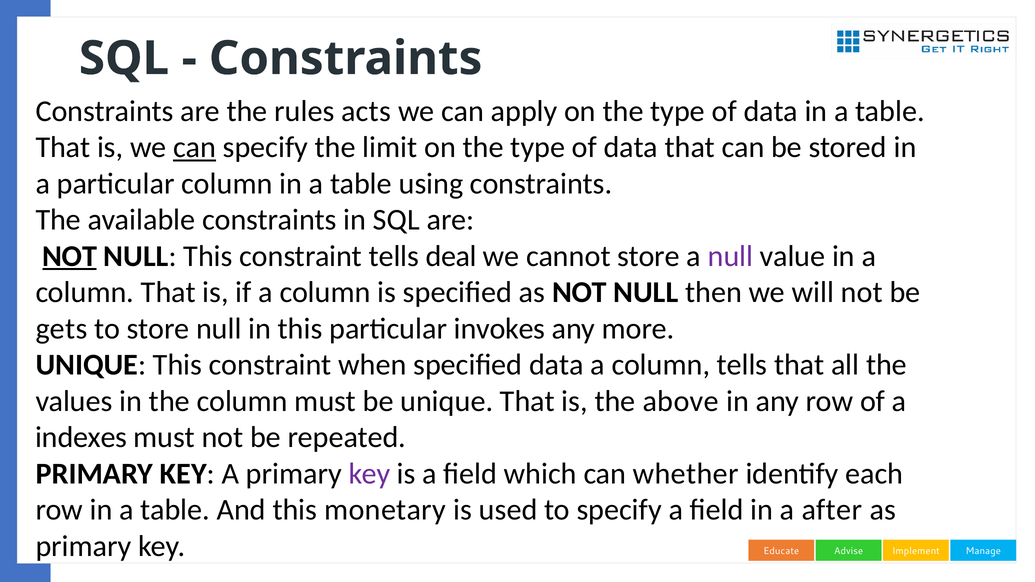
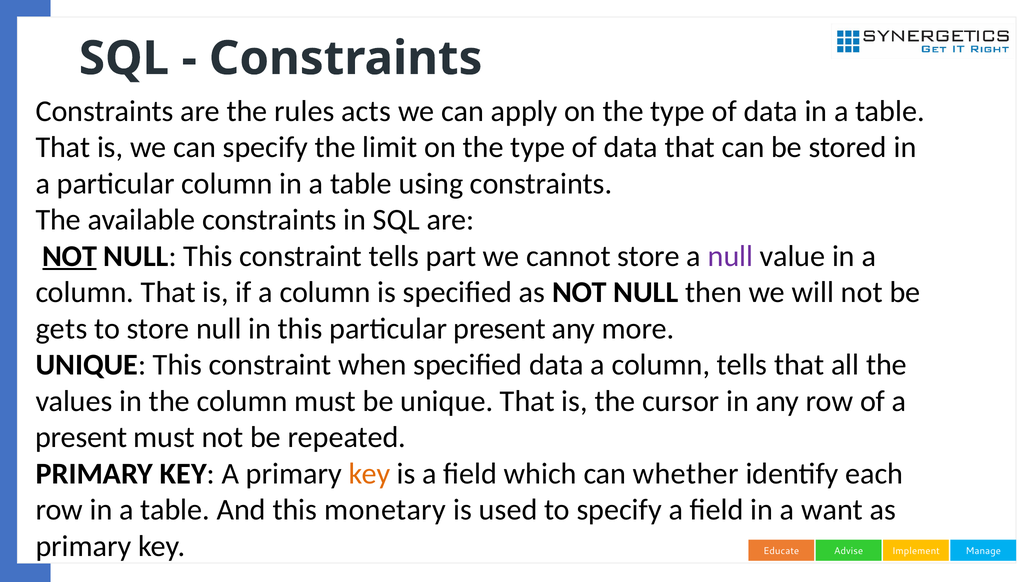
can at (195, 148) underline: present -> none
deal: deal -> part
particular invokes: invokes -> present
above: above -> cursor
indexes at (81, 437): indexes -> present
key at (369, 474) colour: purple -> orange
after: after -> want
